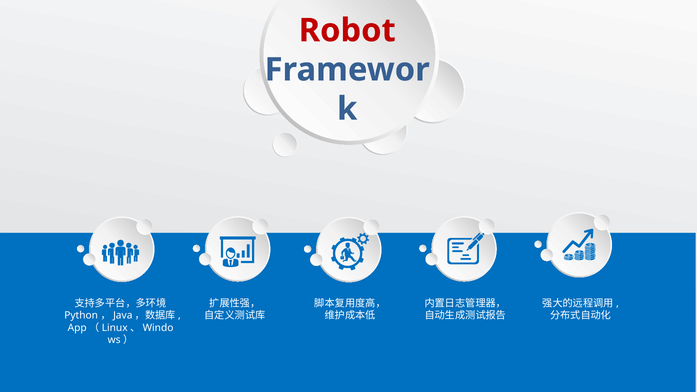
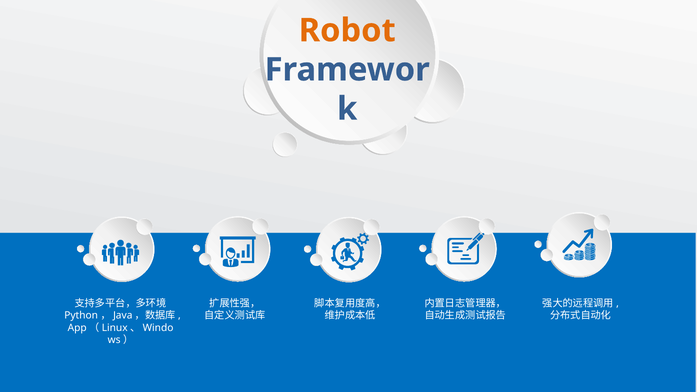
Robot colour: red -> orange
